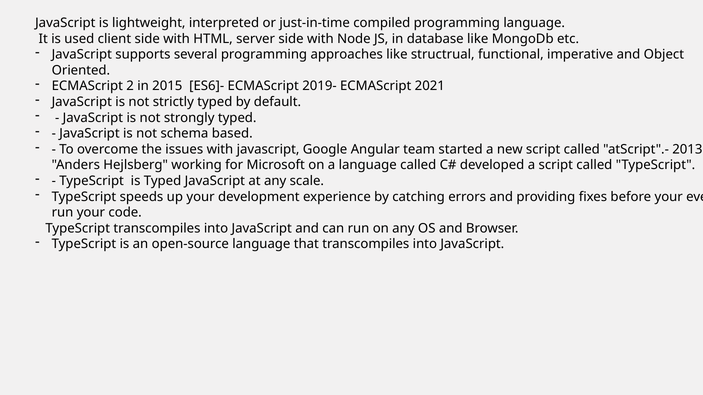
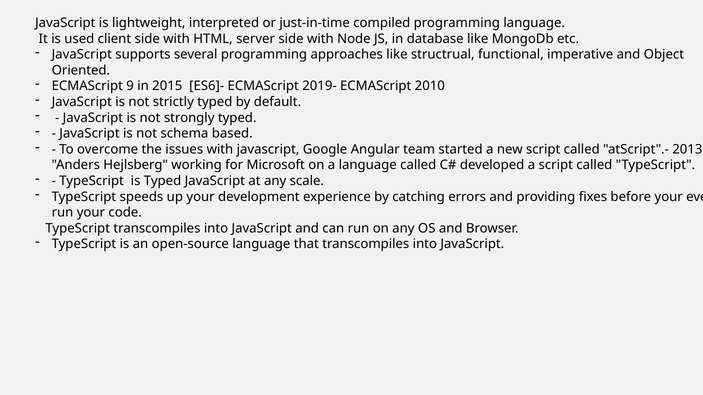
2: 2 -> 9
2021: 2021 -> 2010
